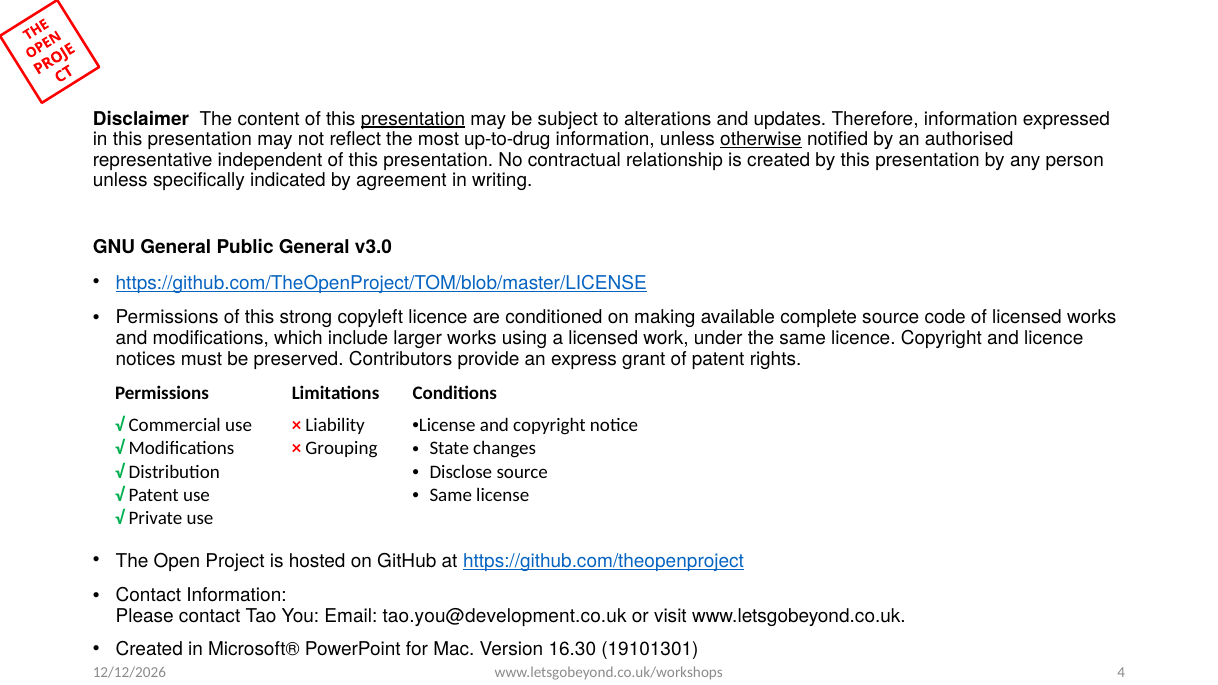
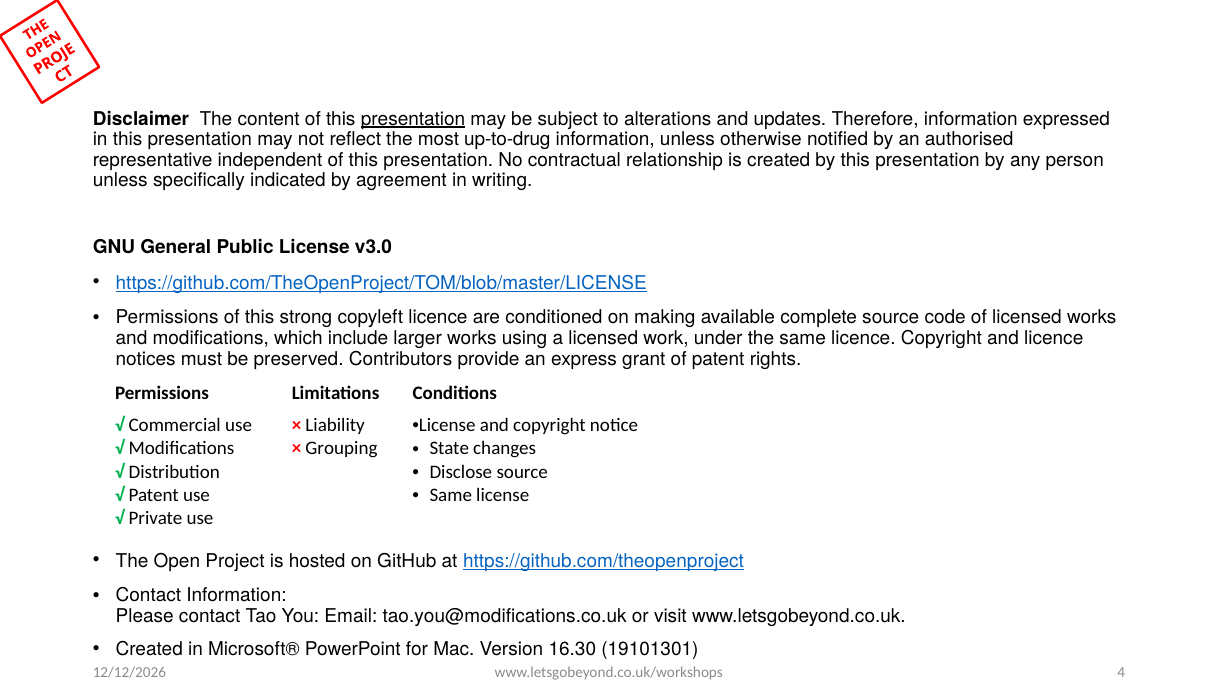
otherwise underline: present -> none
Public General: General -> License
tao.you@development.co.uk: tao.you@development.co.uk -> tao.you@modifications.co.uk
